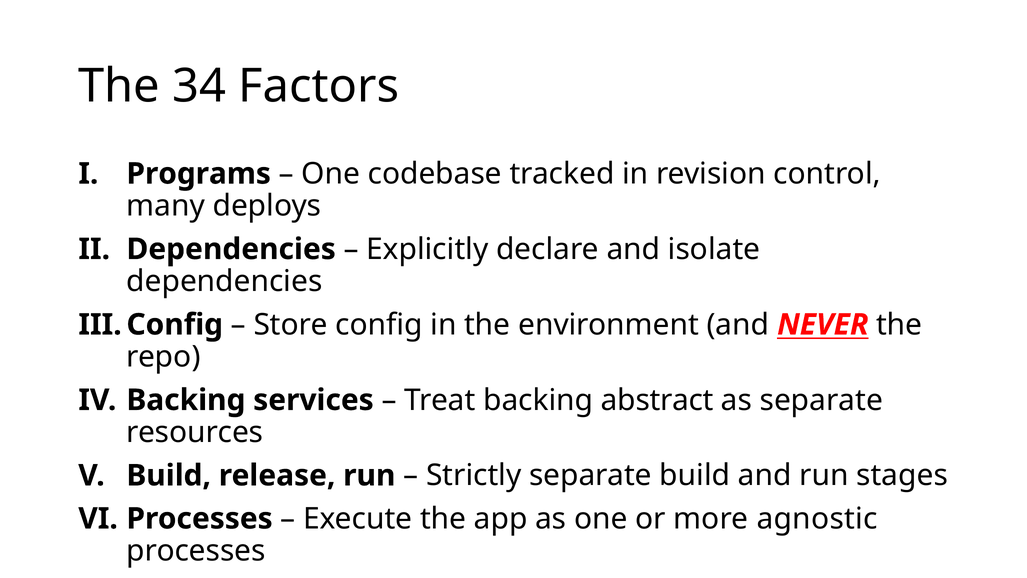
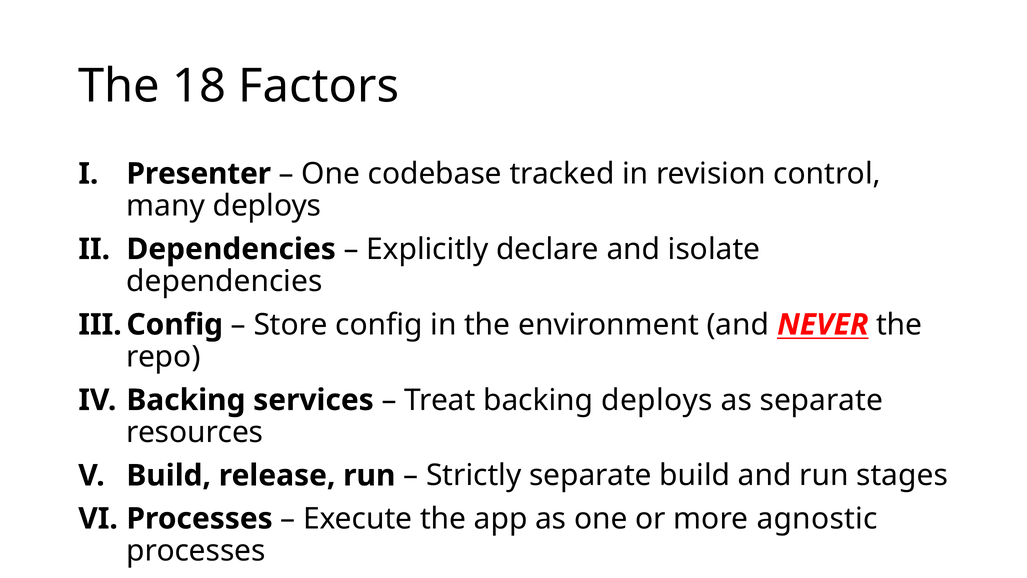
34: 34 -> 18
Programs: Programs -> Presenter
backing abstract: abstract -> deploys
